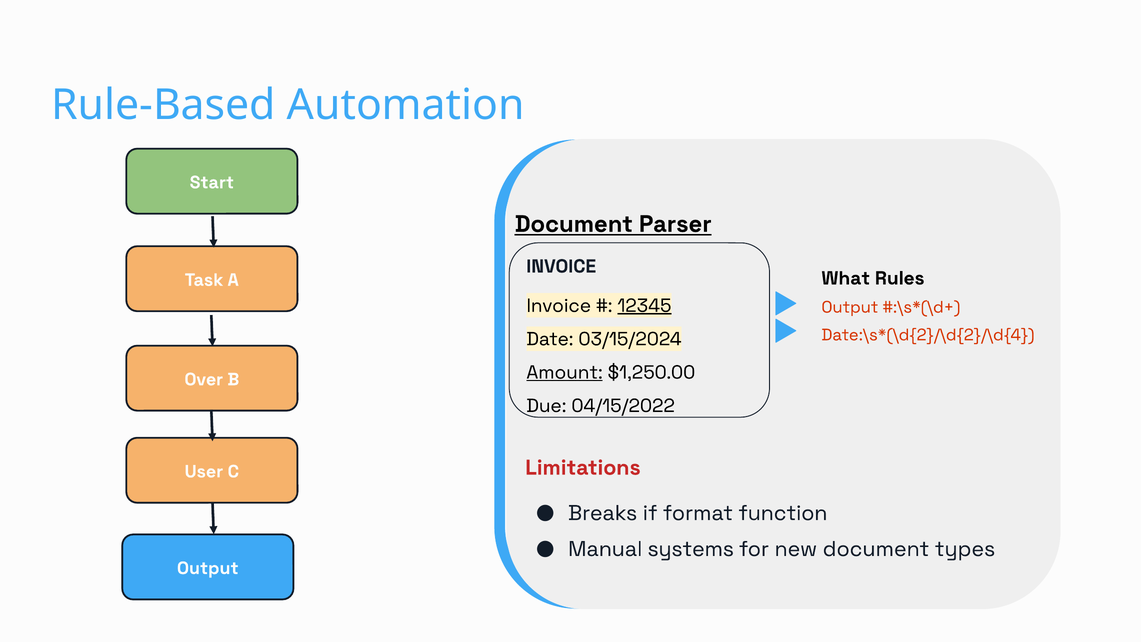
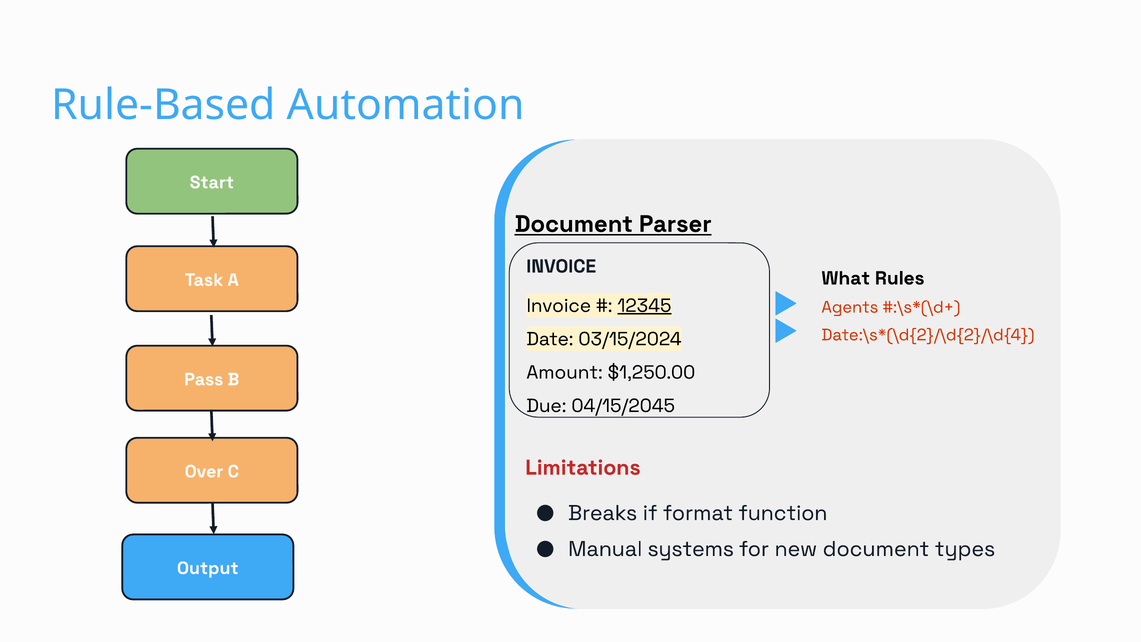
Output at (850, 307): Output -> Agents
Amount underline: present -> none
Over: Over -> Pass
04/15/2022: 04/15/2022 -> 04/15/2045
User: User -> Over
